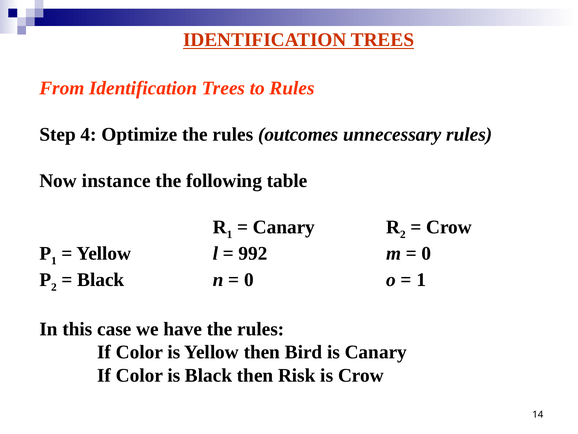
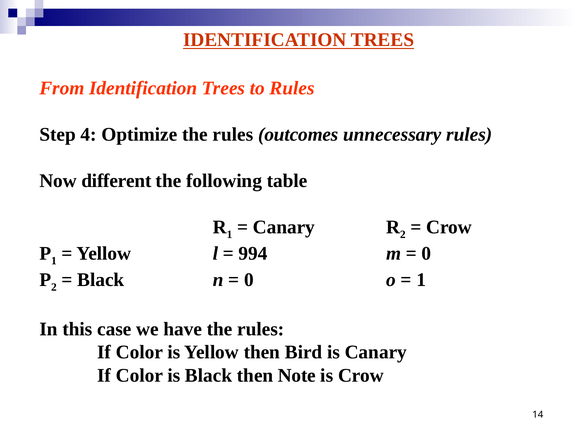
instance: instance -> different
992: 992 -> 994
Risk: Risk -> Note
